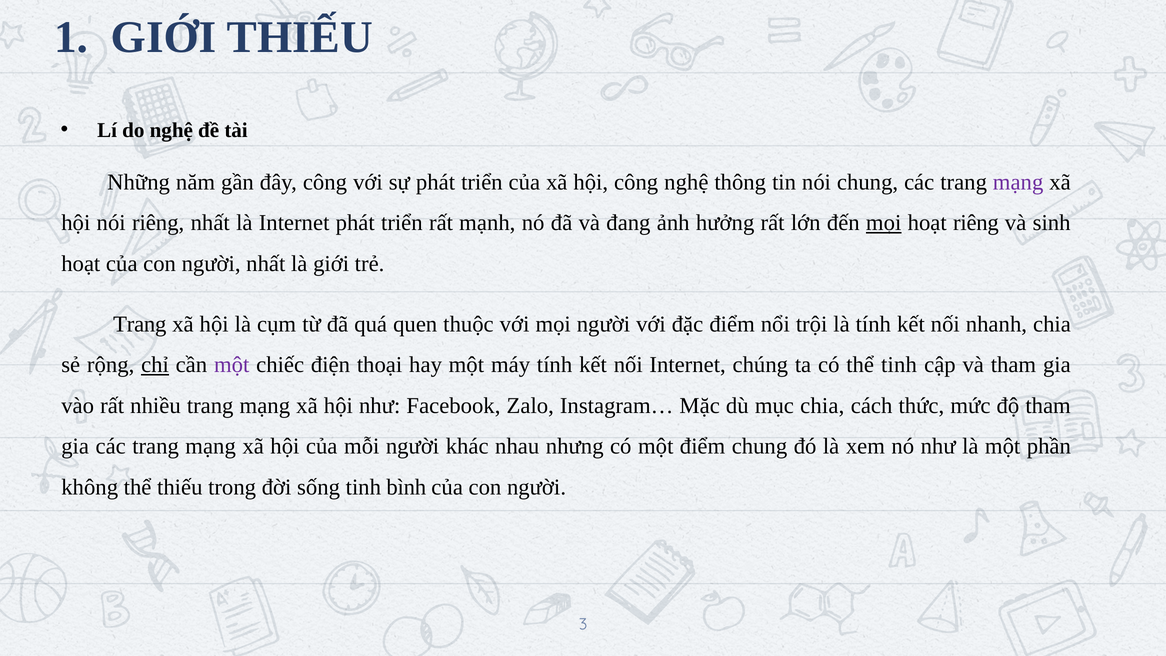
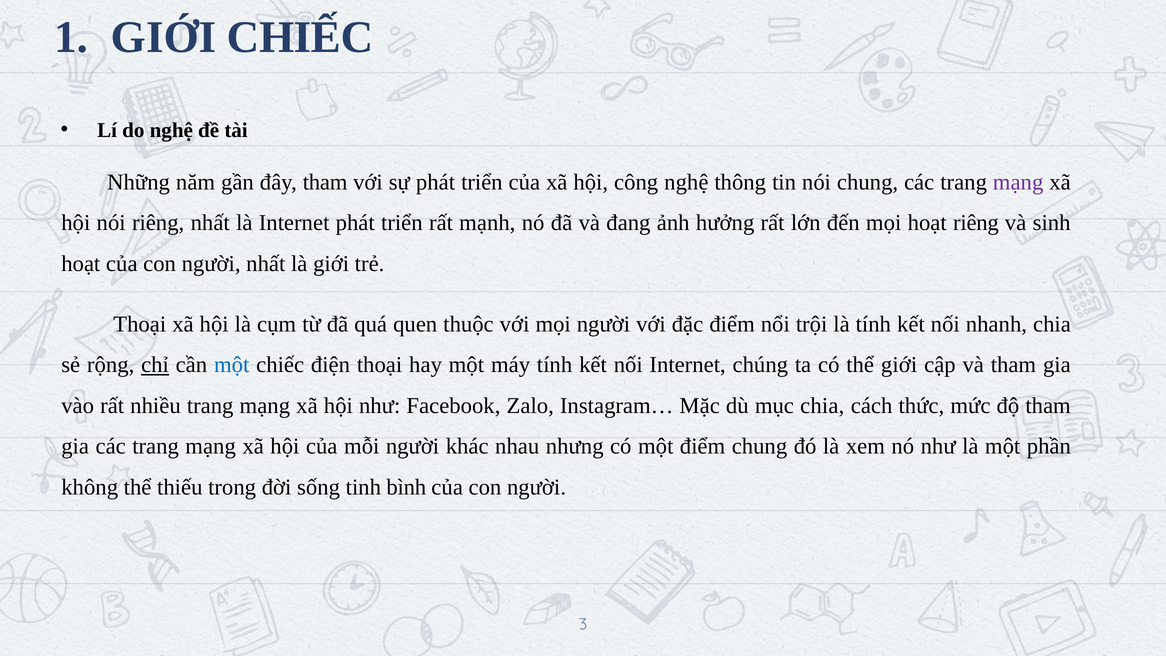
GIỚI THIẾU: THIẾU -> CHIẾC
đây công: công -> tham
mọi at (884, 223) underline: present -> none
Trang at (140, 324): Trang -> Thoại
một at (232, 365) colour: purple -> blue
thể tinh: tinh -> giới
